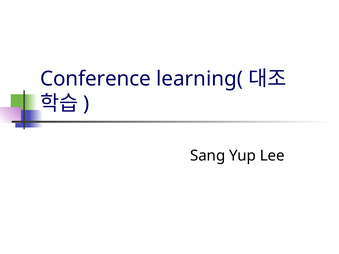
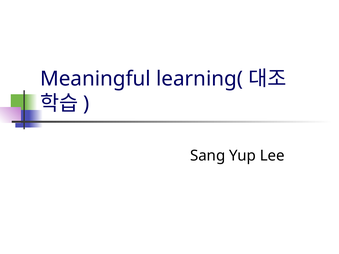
Conference: Conference -> Meaningful
